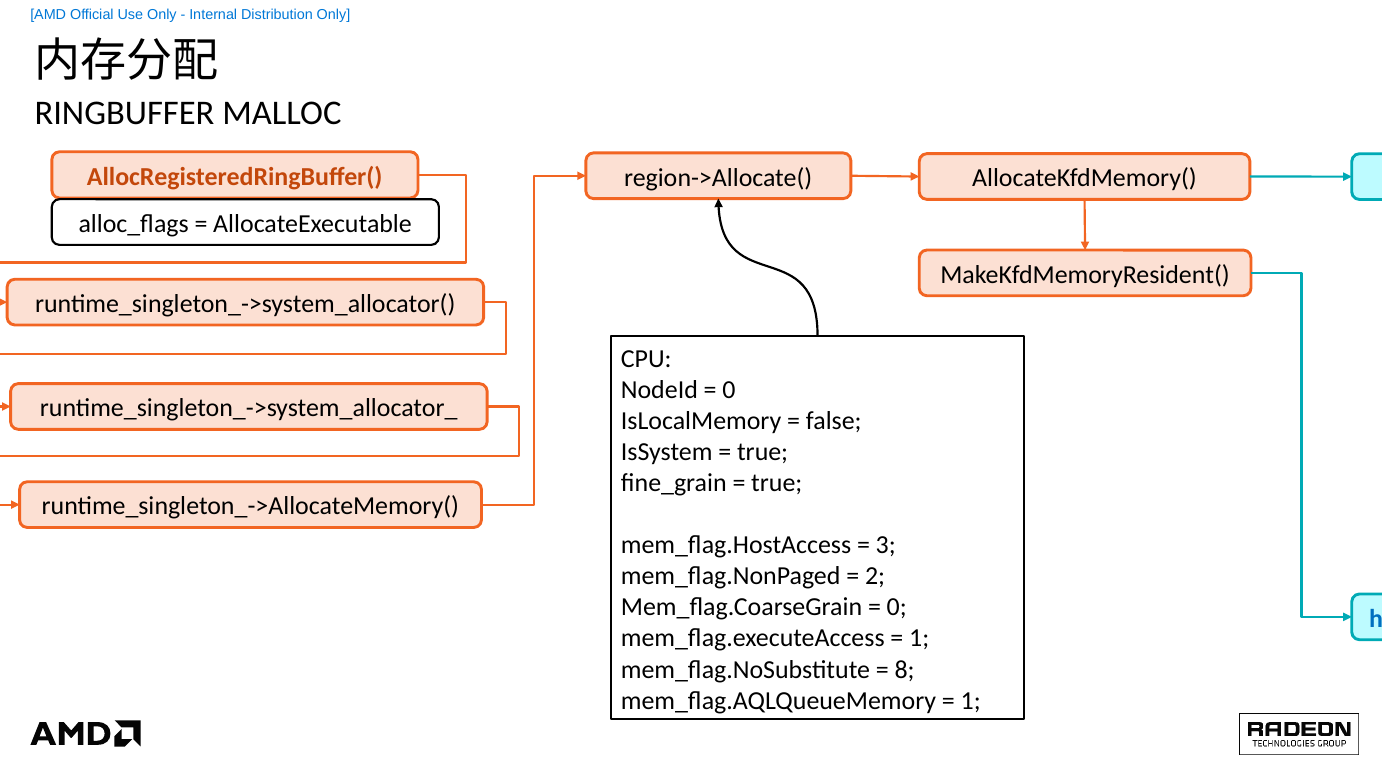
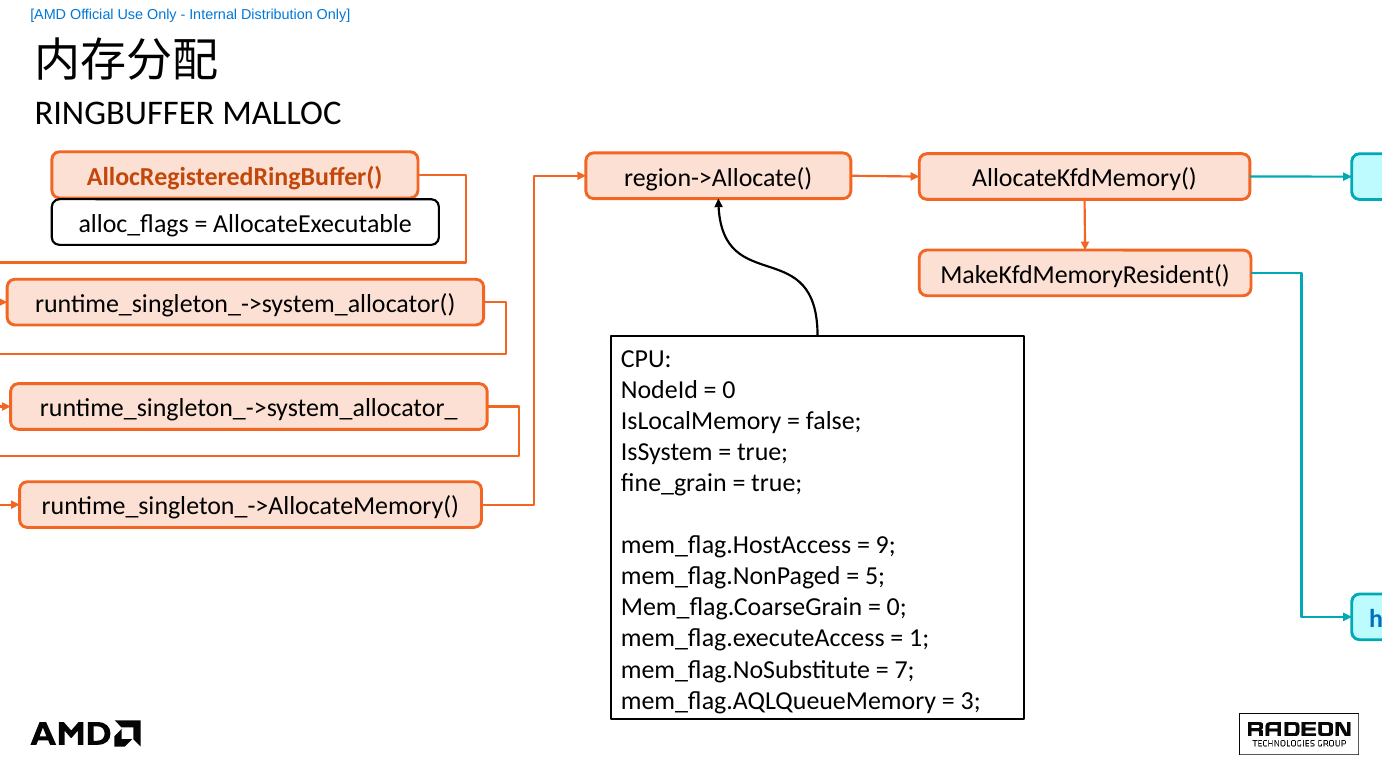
3: 3 -> 9
2: 2 -> 5
8: 8 -> 7
1 at (971, 701): 1 -> 3
